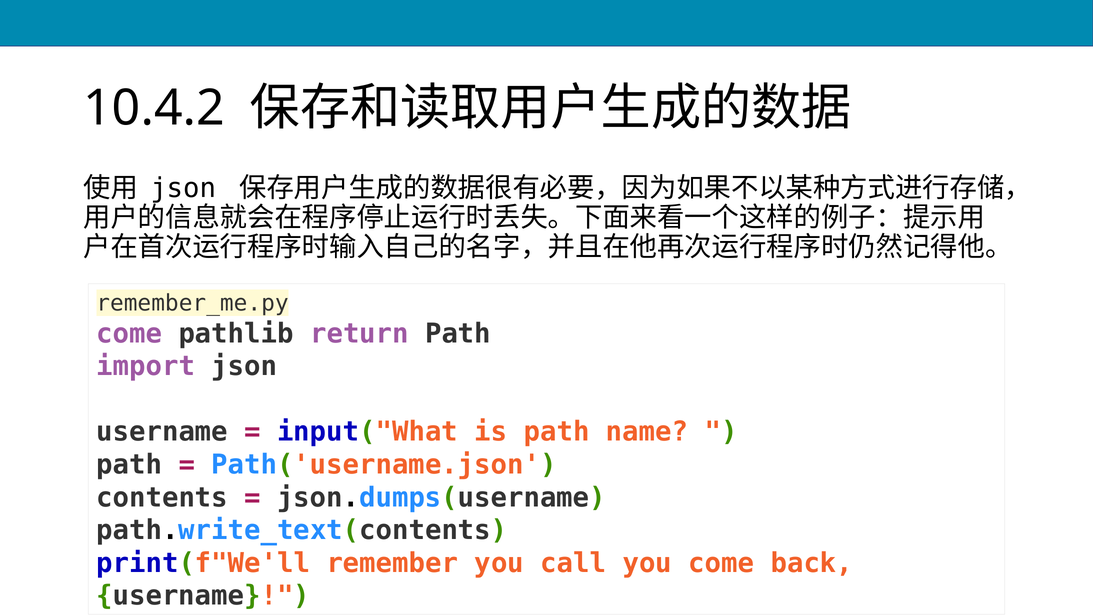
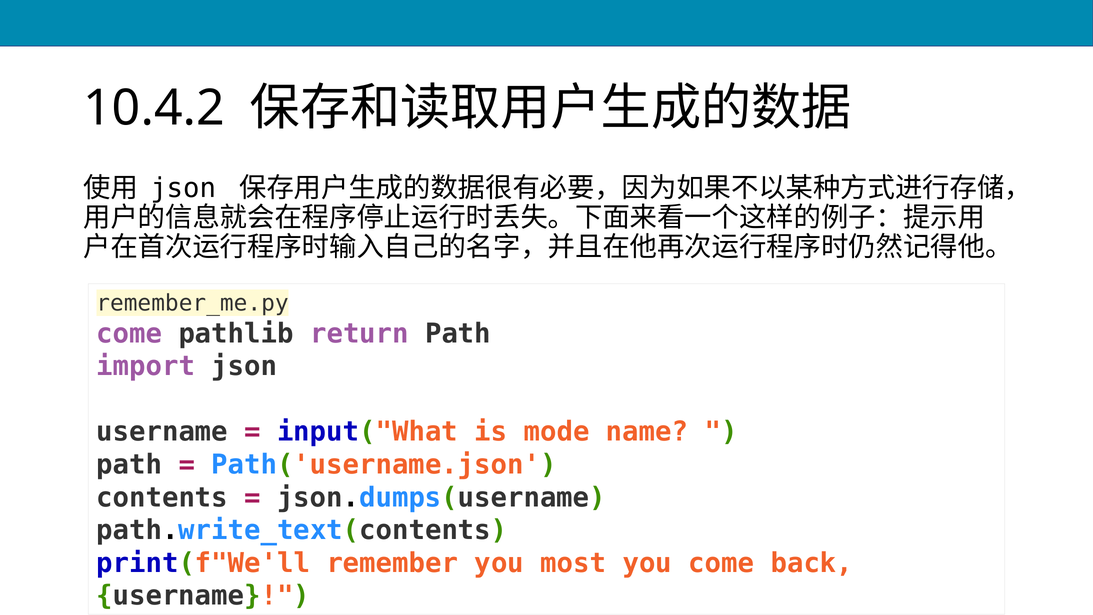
is path: path -> mode
call: call -> most
